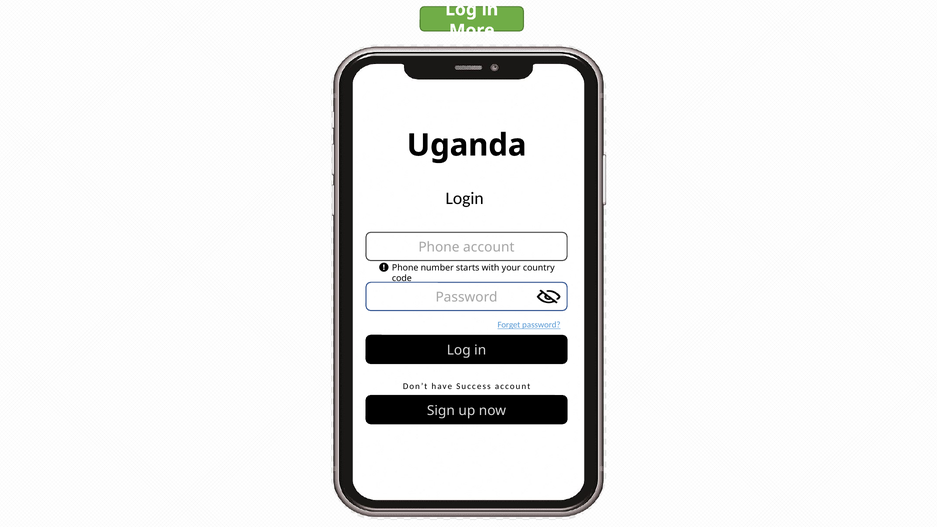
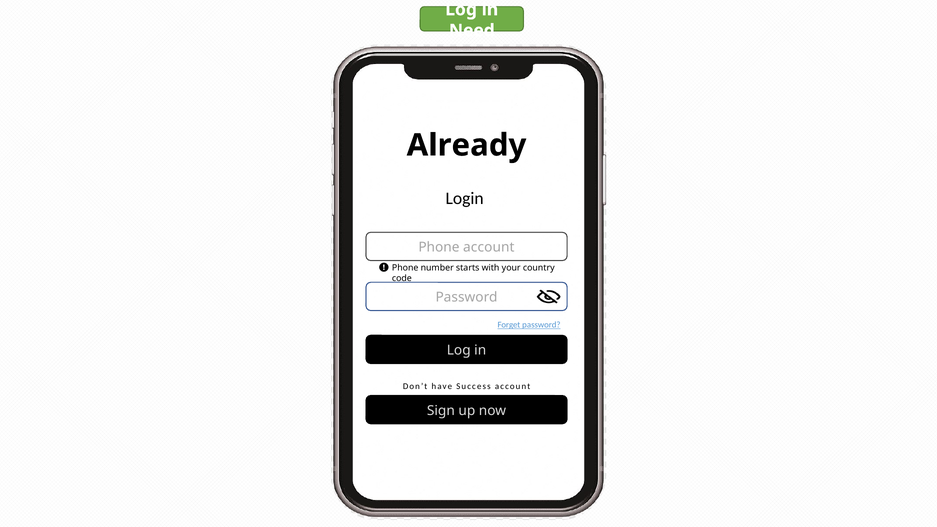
More: More -> Need
Uganda: Uganda -> Already
